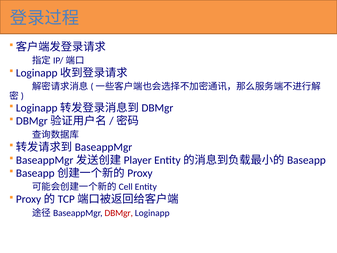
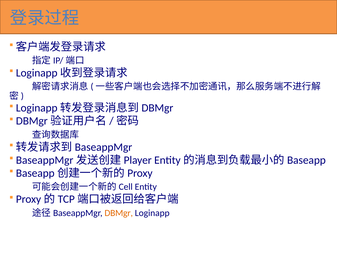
DBMgr colour: red -> orange
